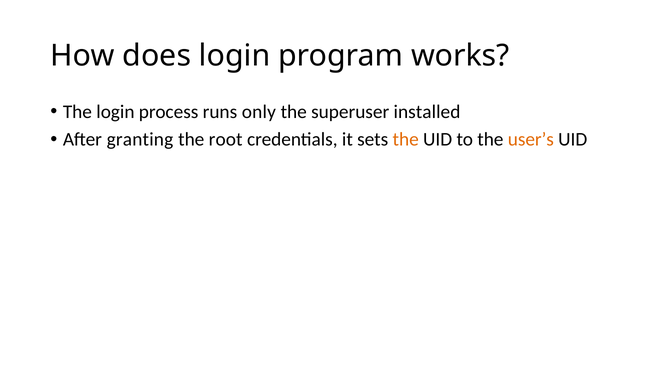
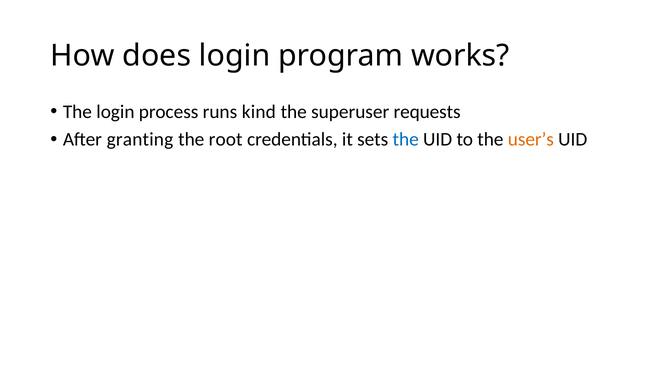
only: only -> kind
installed: installed -> requests
the at (406, 140) colour: orange -> blue
